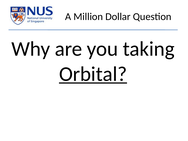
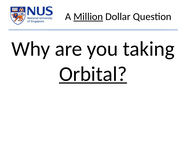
Million underline: none -> present
